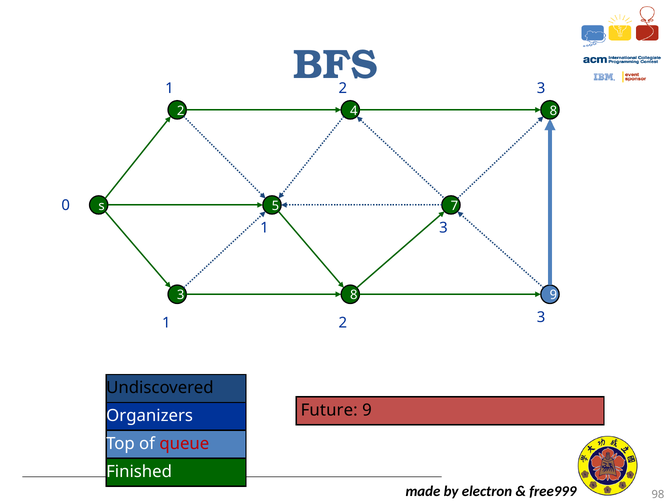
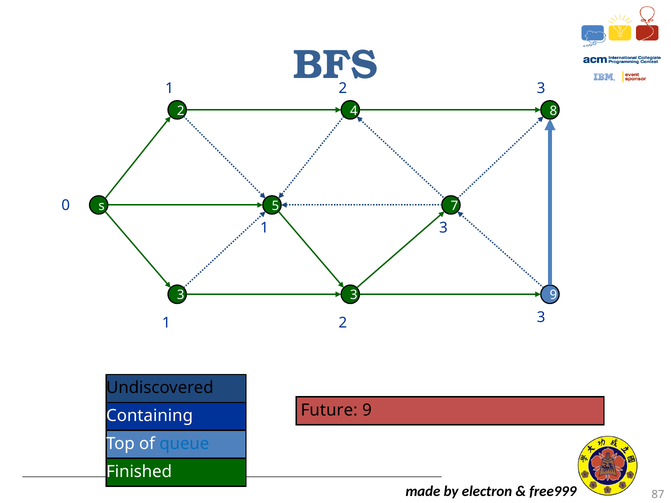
8 at (354, 295): 8 -> 3
Organizers: Organizers -> Containing
queue colour: red -> blue
98: 98 -> 87
